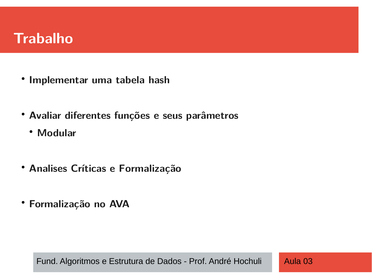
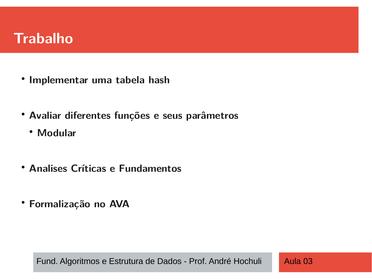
e Formalização: Formalização -> Fundamentos
